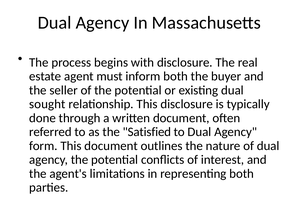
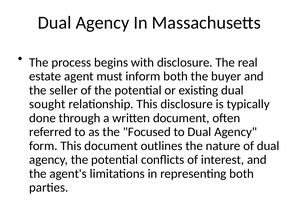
Satisfied: Satisfied -> Focused
